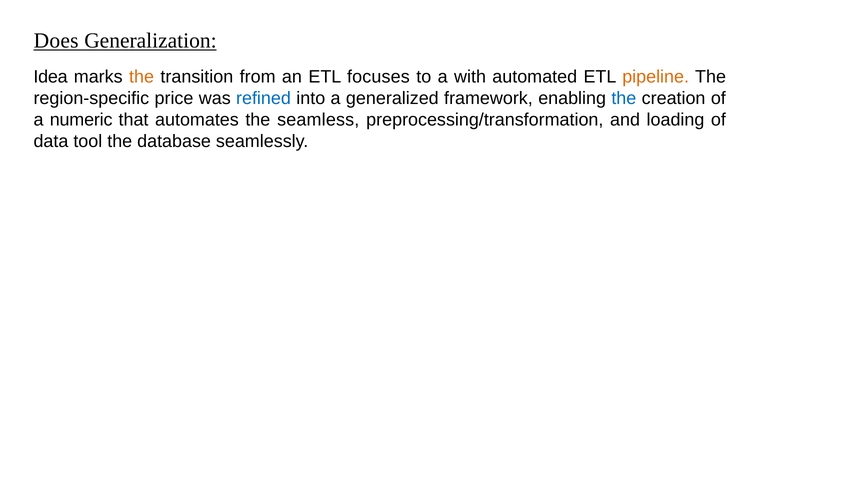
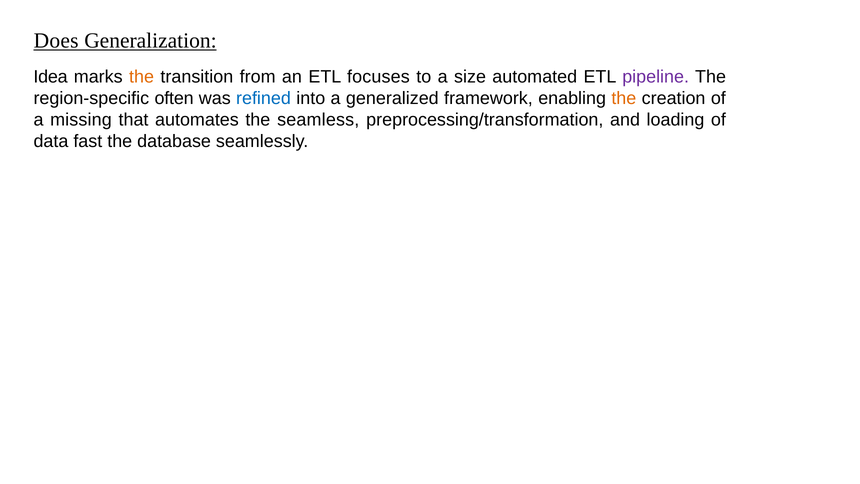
with: with -> size
pipeline colour: orange -> purple
price: price -> often
the at (624, 98) colour: blue -> orange
numeric: numeric -> missing
tool: tool -> fast
